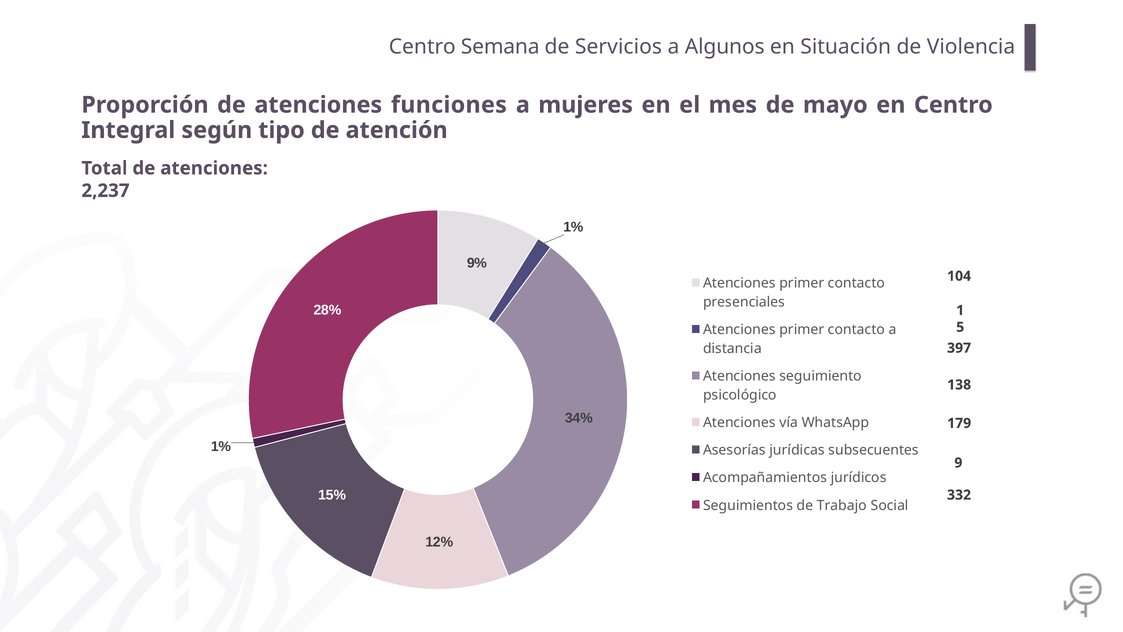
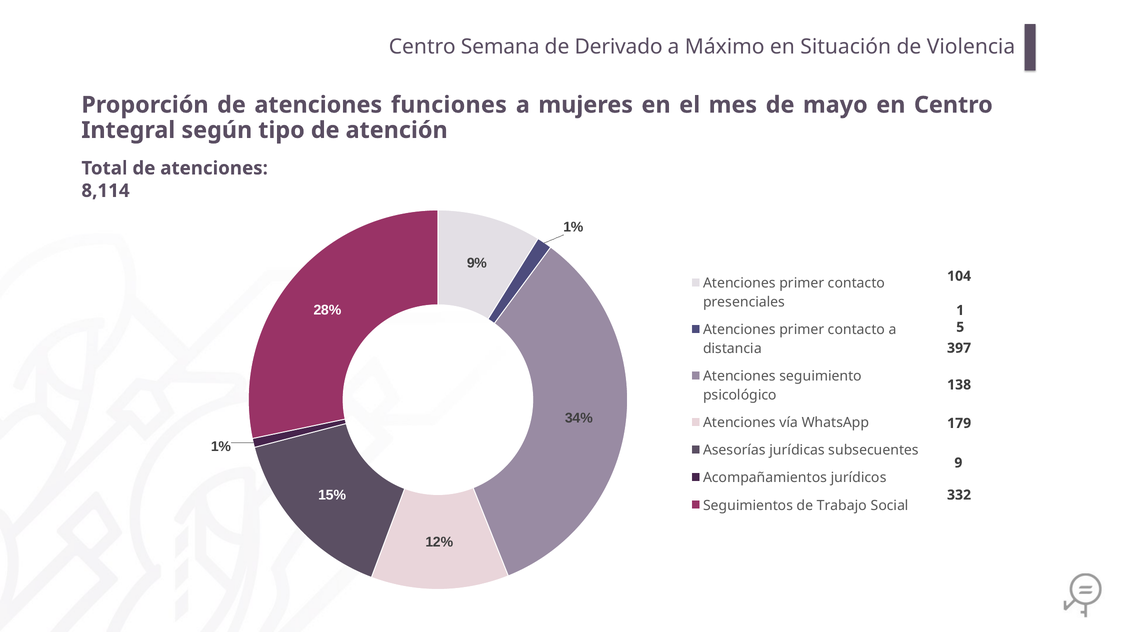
Servicios: Servicios -> Derivado
Algunos: Algunos -> Máximo
2,237: 2,237 -> 8,114
